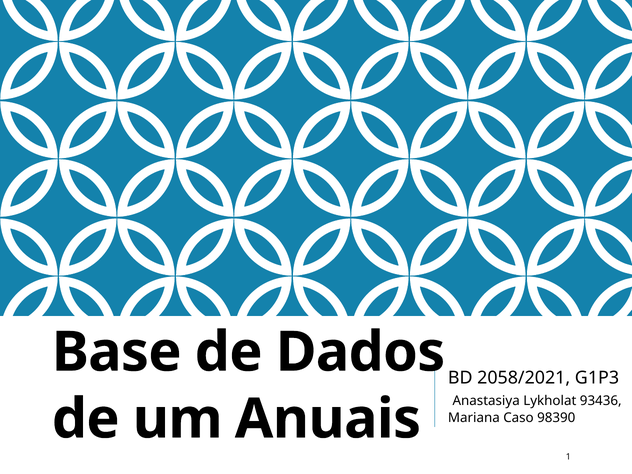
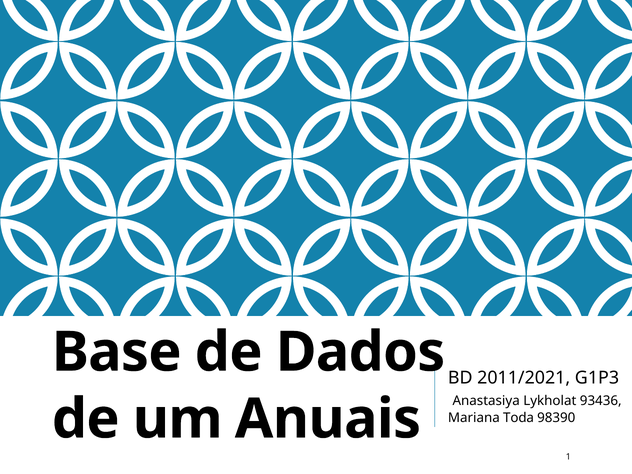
2058/2021: 2058/2021 -> 2011/2021
Caso: Caso -> Toda
